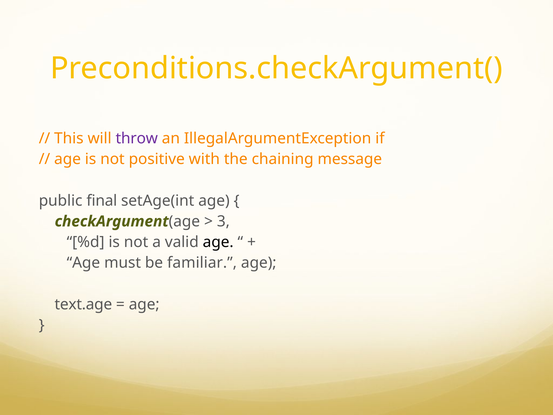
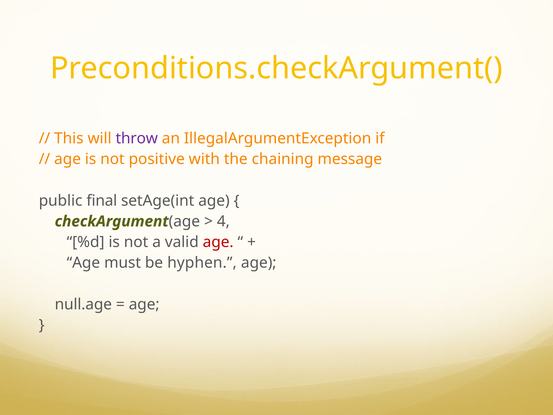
3: 3 -> 4
age at (218, 242) colour: black -> red
familiar: familiar -> hyphen
text.age: text.age -> null.age
